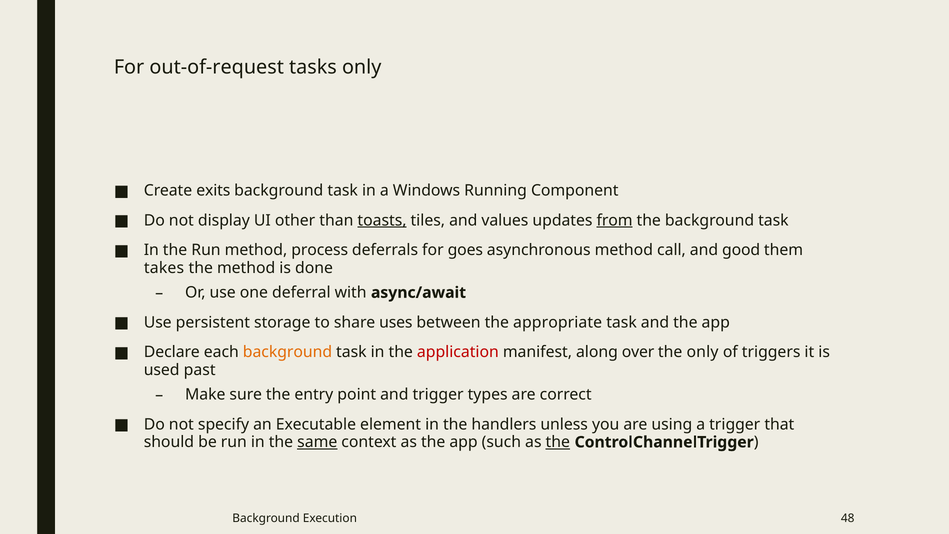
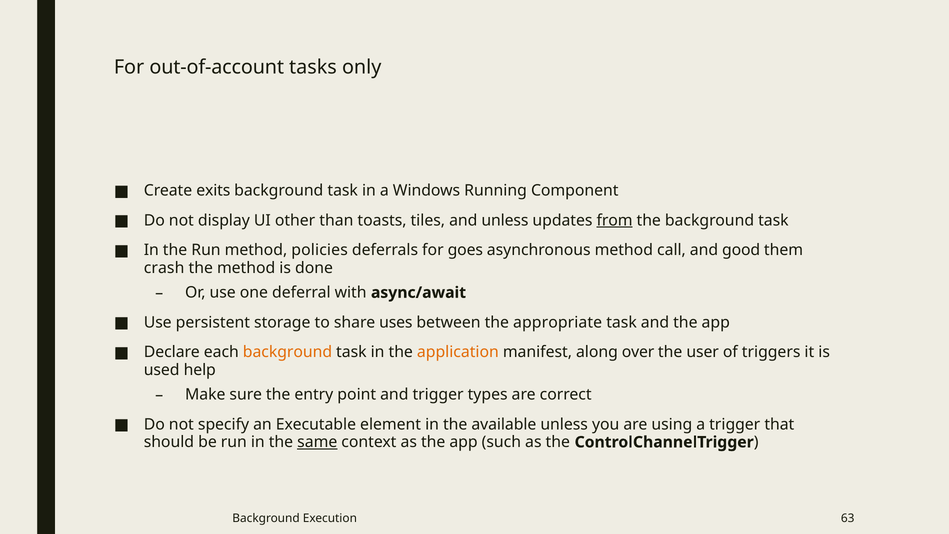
out-of-request: out-of-request -> out-of-account
toasts underline: present -> none
and values: values -> unless
process: process -> policies
takes: takes -> crash
application colour: red -> orange
the only: only -> user
past: past -> help
handlers: handlers -> available
the at (558, 442) underline: present -> none
48: 48 -> 63
